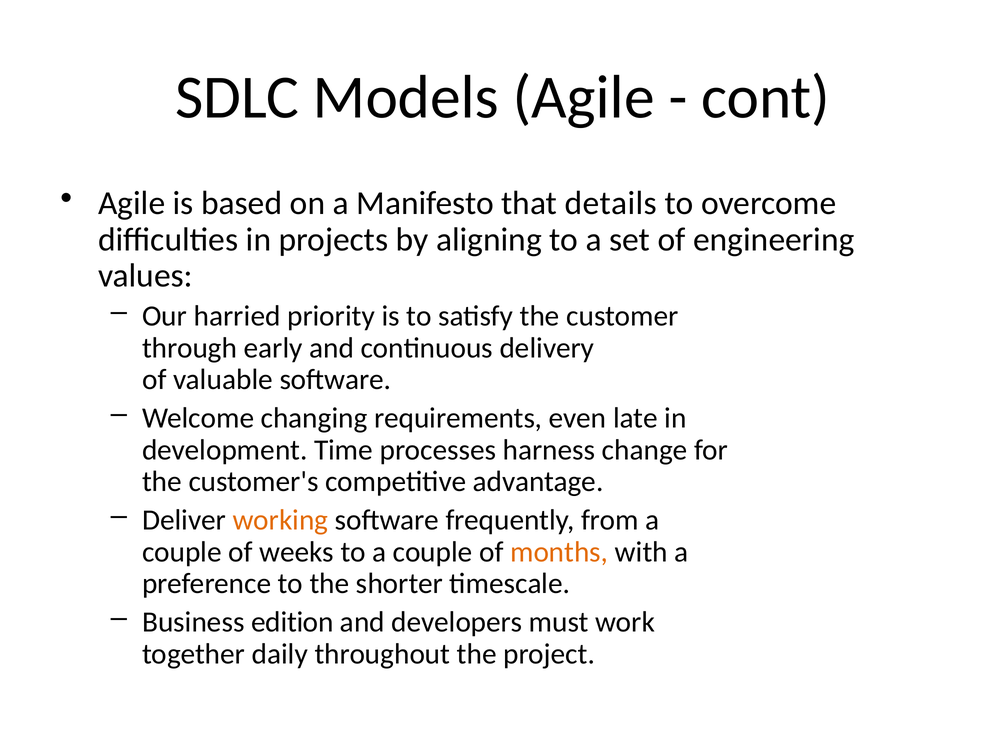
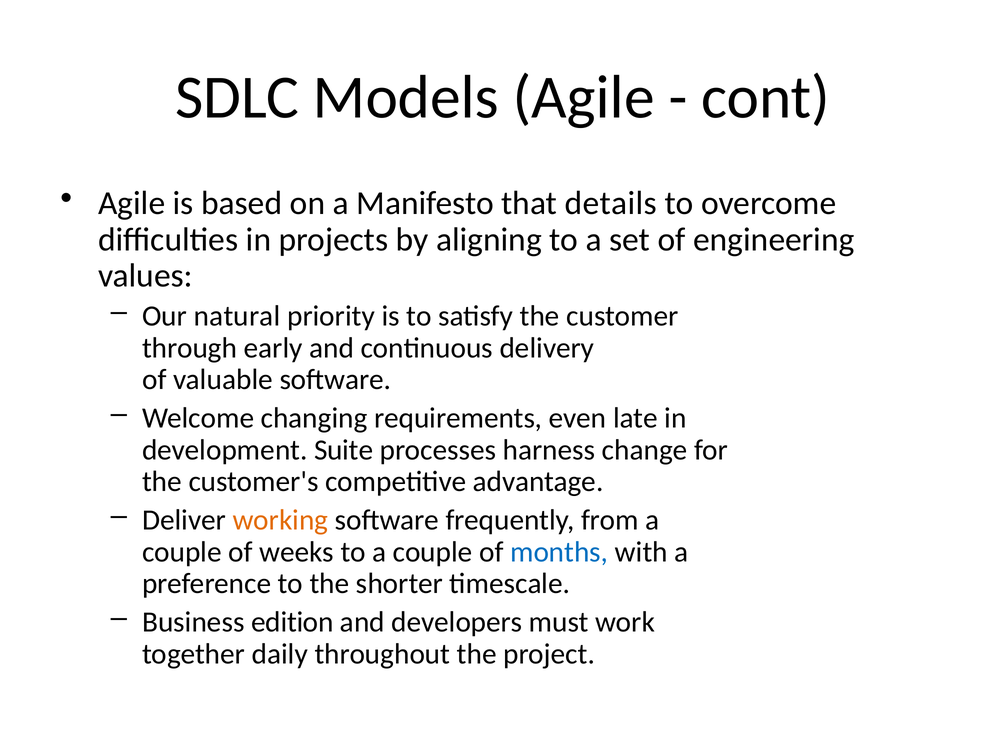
harried: harried -> natural
Time: Time -> Suite
months colour: orange -> blue
